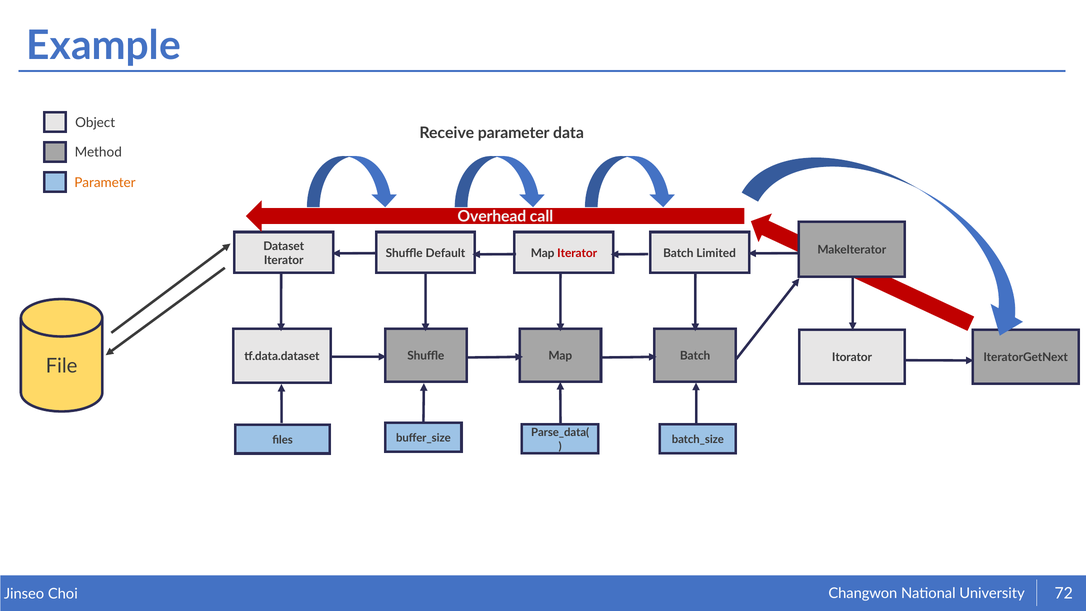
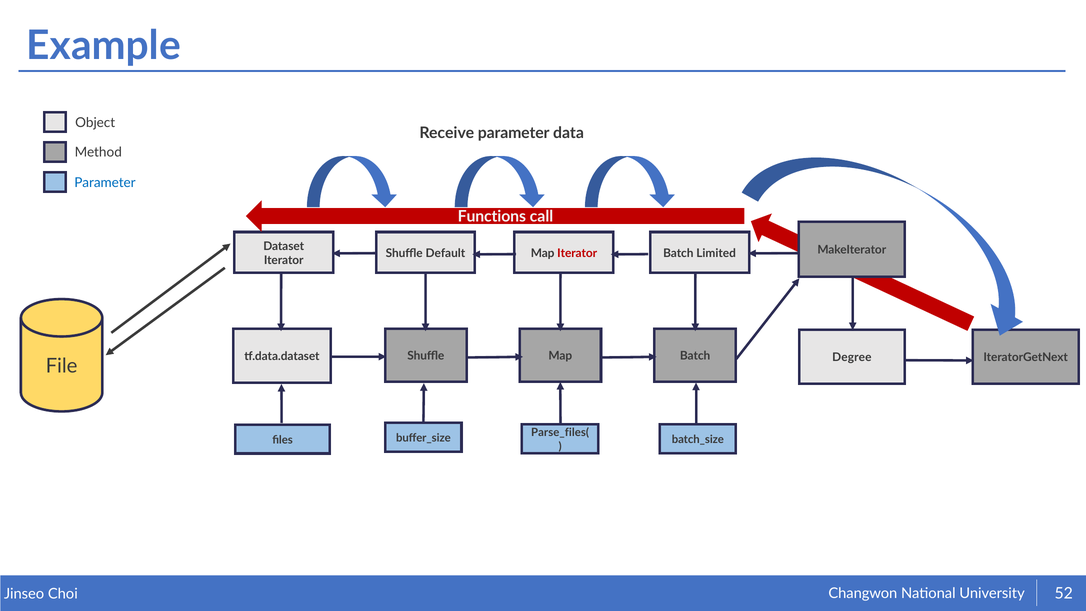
Parameter at (105, 183) colour: orange -> blue
Overhead: Overhead -> Functions
Itorator: Itorator -> Degree
Parse_data(: Parse_data( -> Parse_files(
72: 72 -> 52
